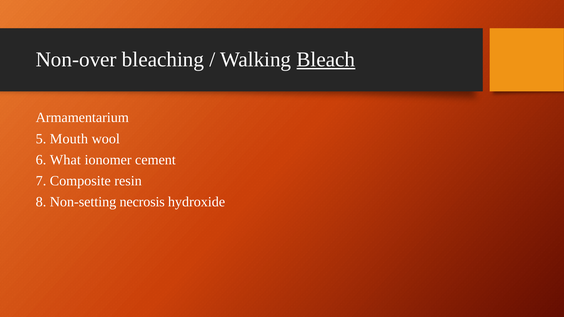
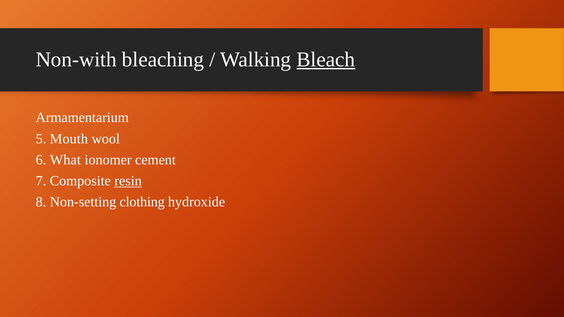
Non-over: Non-over -> Non-with
resin underline: none -> present
necrosis: necrosis -> clothing
